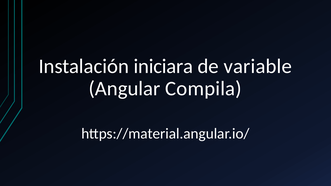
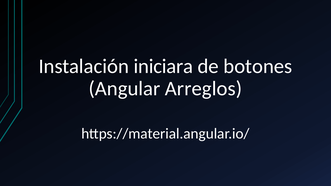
variable: variable -> botones
Compila: Compila -> Arreglos
